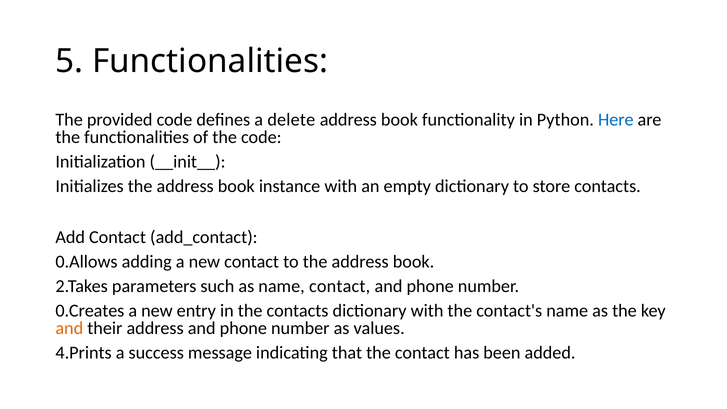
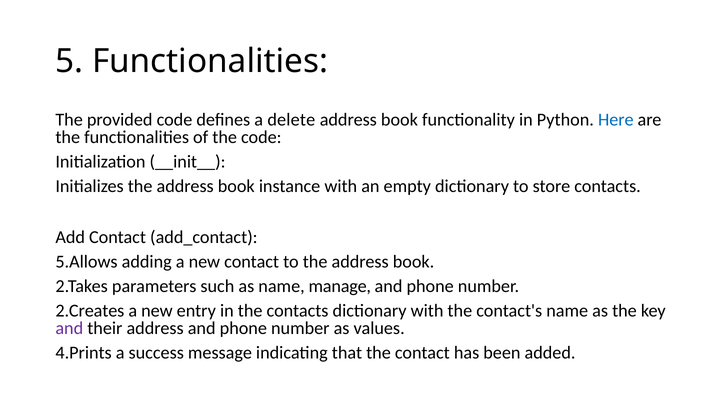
0.Allows: 0.Allows -> 5.Allows
name contact: contact -> manage
0.Creates: 0.Creates -> 2.Creates
and at (69, 328) colour: orange -> purple
